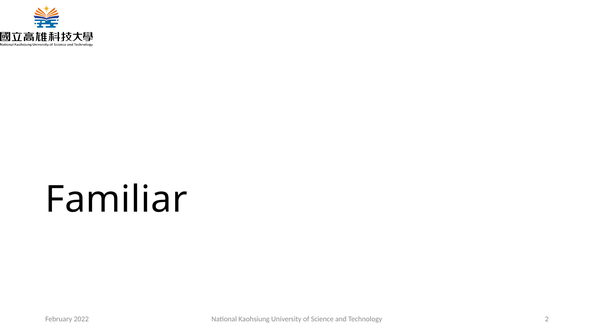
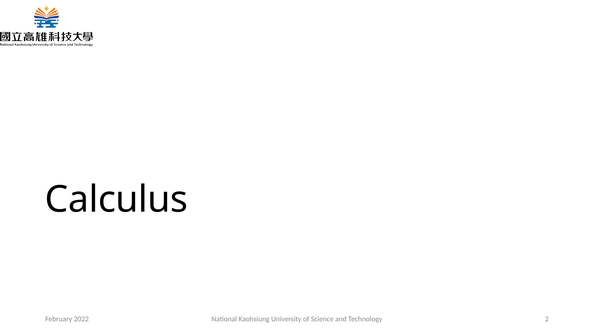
Familiar: Familiar -> Calculus
